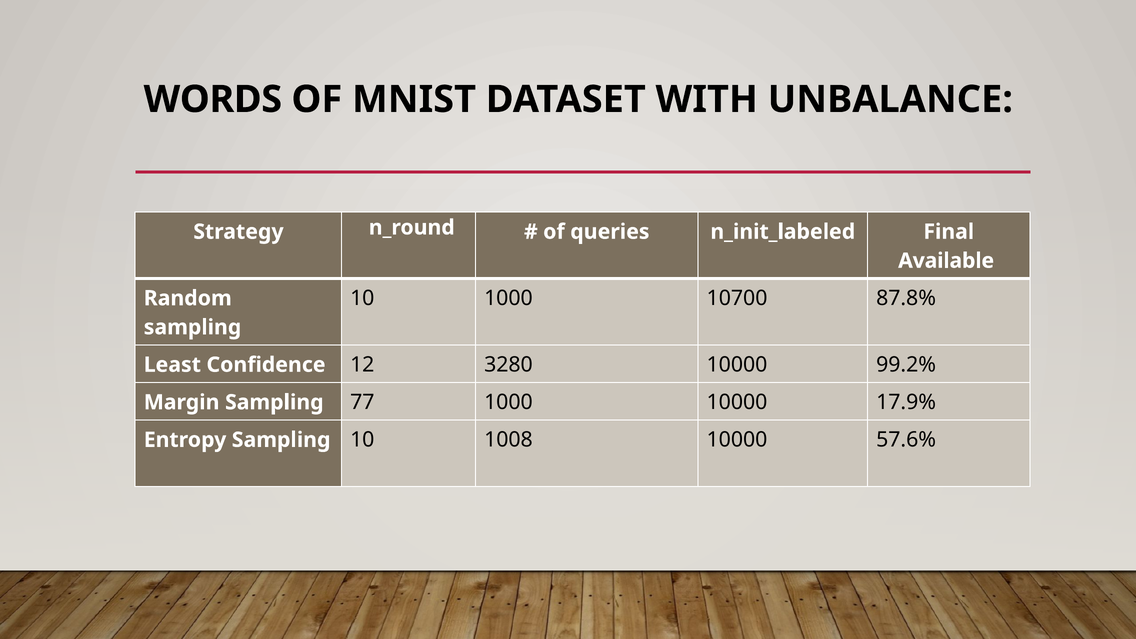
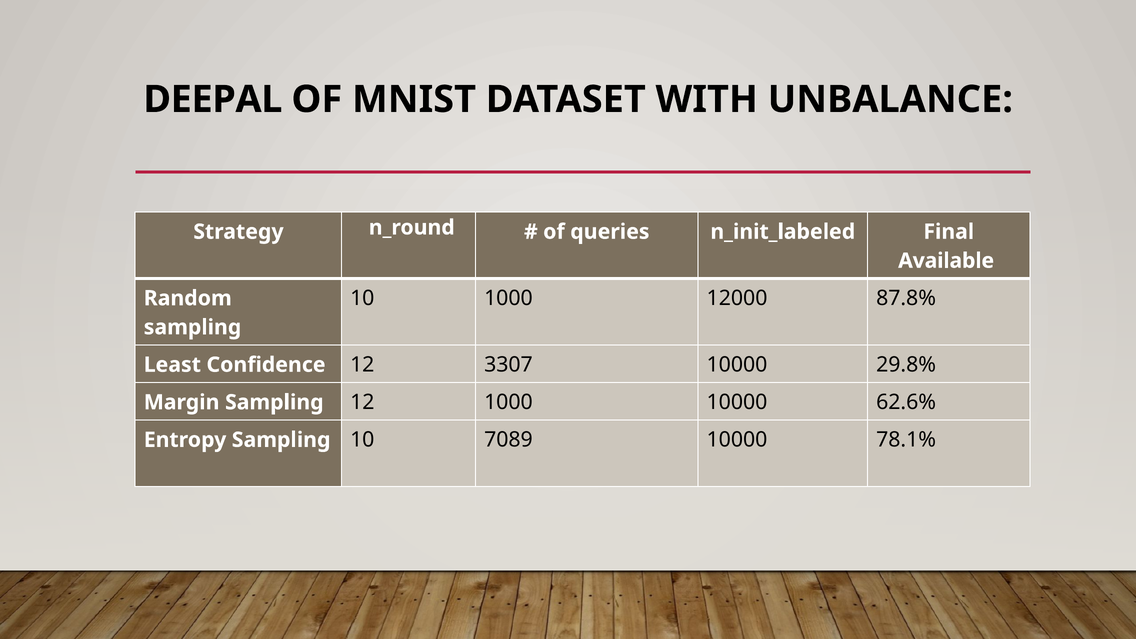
WORDS: WORDS -> DEEPAL
10700: 10700 -> 12000
3280: 3280 -> 3307
99.2%: 99.2% -> 29.8%
Sampling 77: 77 -> 12
17.9%: 17.9% -> 62.6%
1008: 1008 -> 7089
57.6%: 57.6% -> 78.1%
